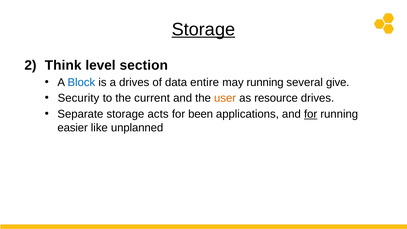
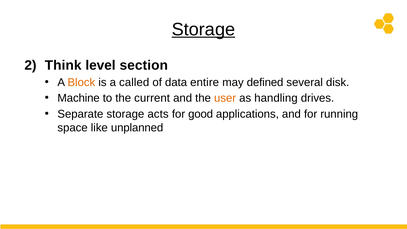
Block colour: blue -> orange
a drives: drives -> called
may running: running -> defined
give: give -> disk
Security: Security -> Machine
resource: resource -> handling
been: been -> good
for at (311, 114) underline: present -> none
easier: easier -> space
